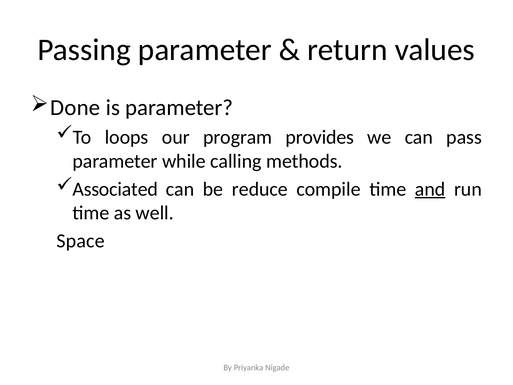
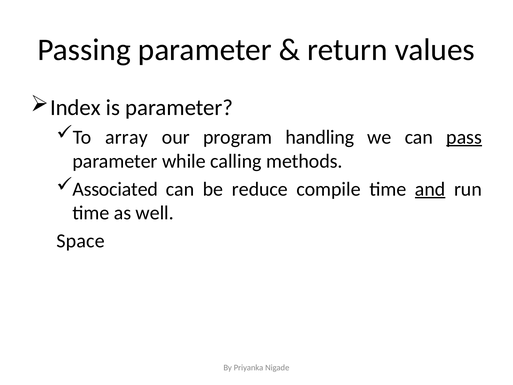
Done: Done -> Index
loops: loops -> array
provides: provides -> handling
pass underline: none -> present
